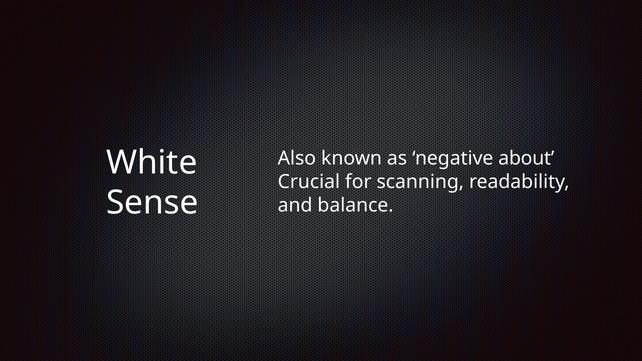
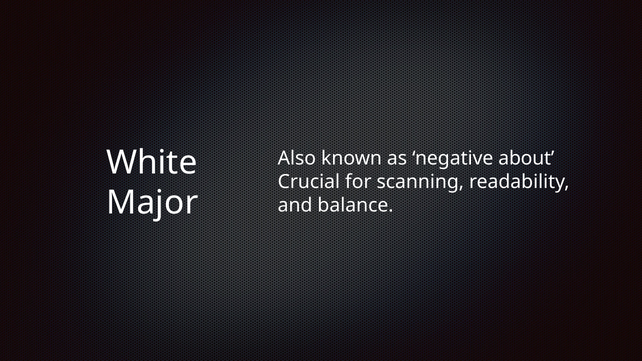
Sense: Sense -> Major
